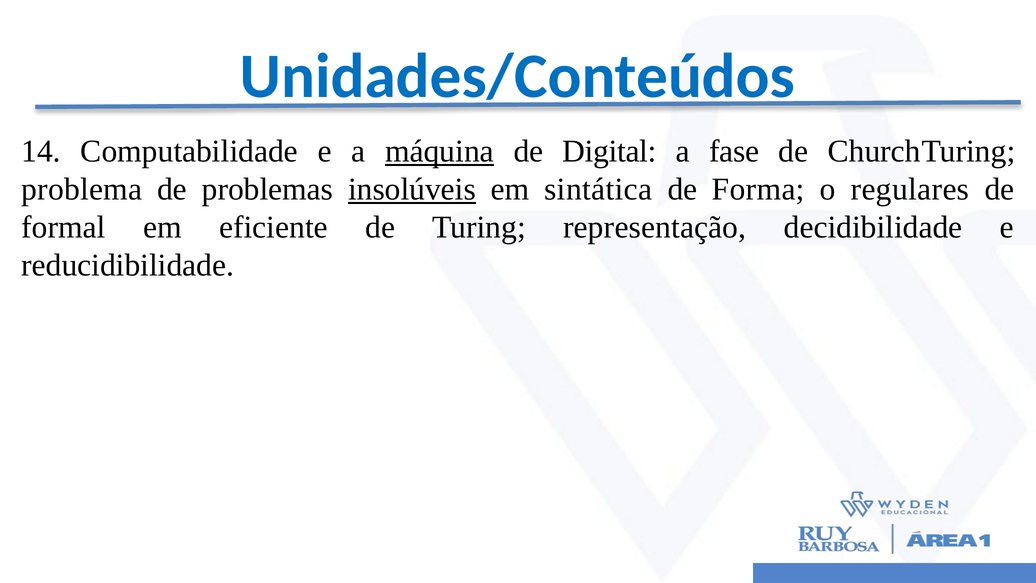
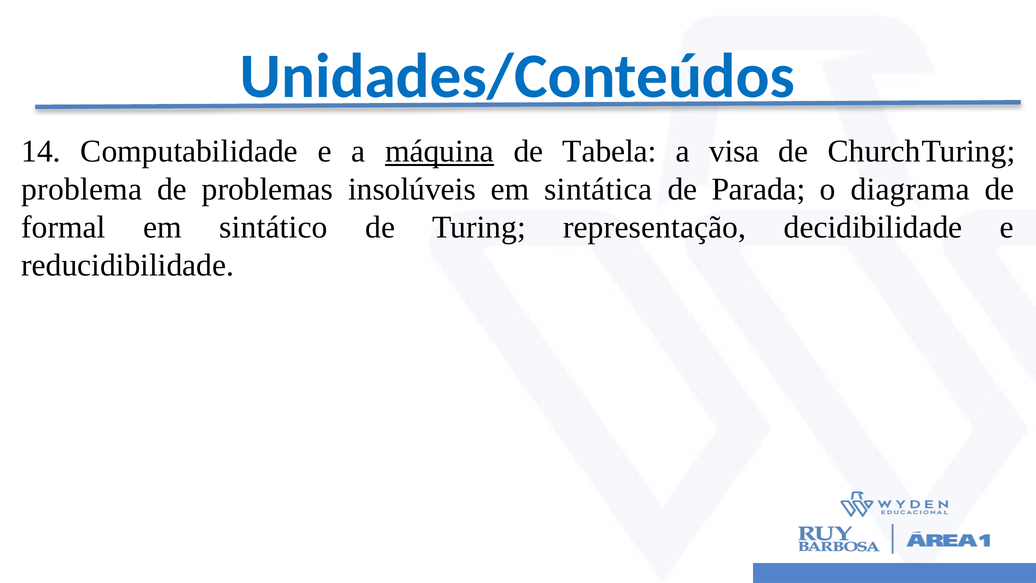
Digital: Digital -> Tabela
fase: fase -> visa
insolúveis underline: present -> none
Forma;: Forma; -> Parada;
regulares: regulares -> diagrama
eficiente: eficiente -> sintático
